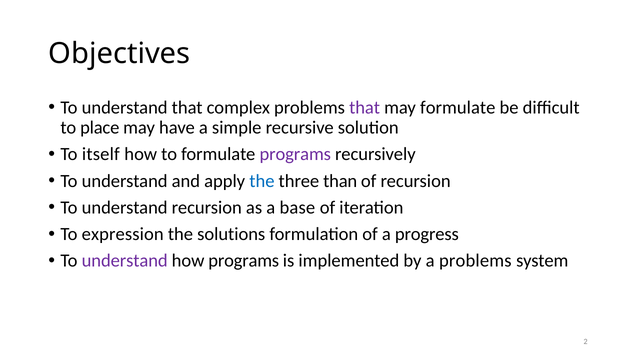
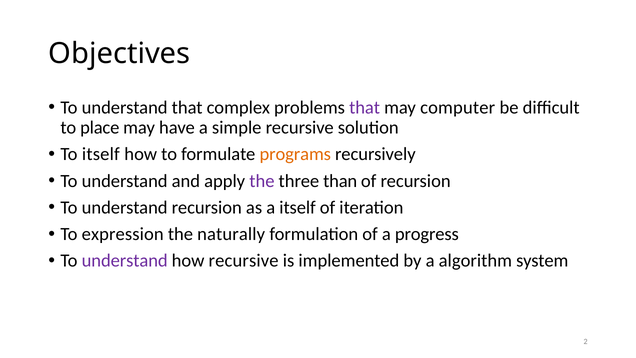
may formulate: formulate -> computer
programs at (295, 154) colour: purple -> orange
the at (262, 181) colour: blue -> purple
a base: base -> itself
solutions: solutions -> naturally
how programs: programs -> recursive
a problems: problems -> algorithm
